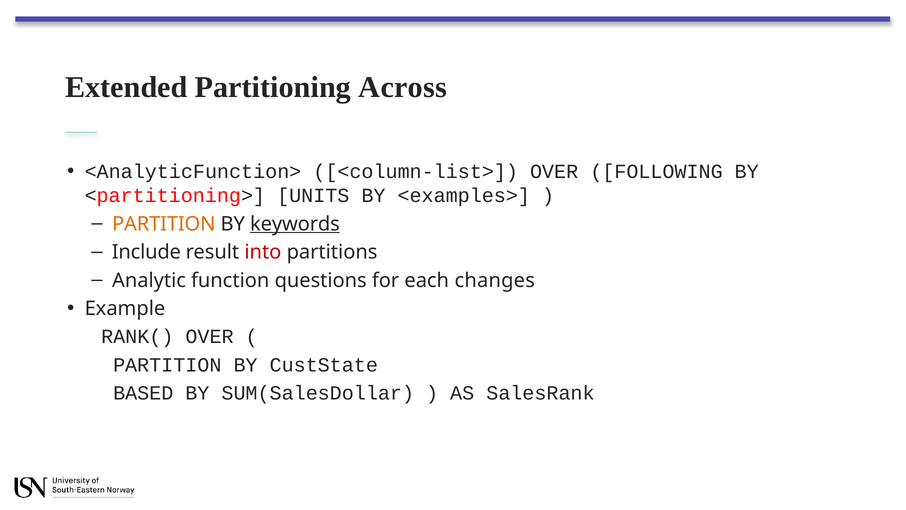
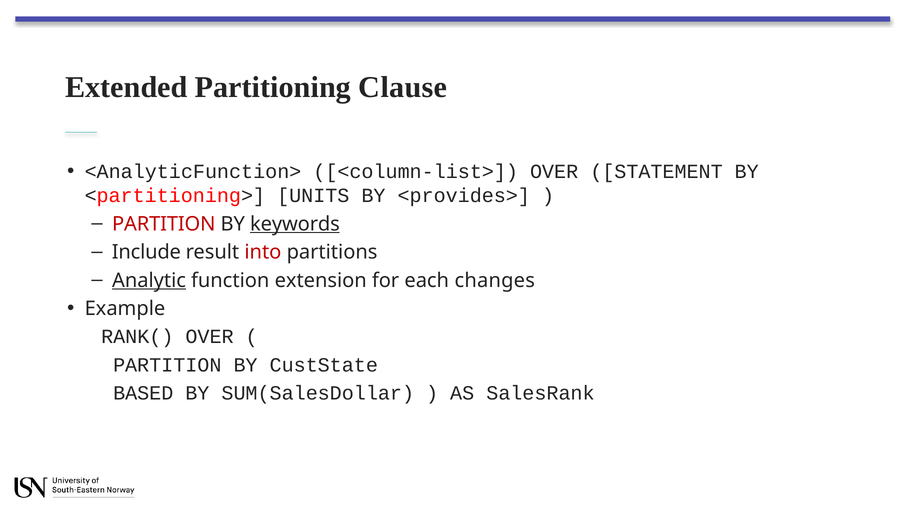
Across: Across -> Clause
FOLLOWING: FOLLOWING -> STATEMENT
<examples>: <examples> -> <provides>
PARTITION at (164, 224) colour: orange -> red
Analytic underline: none -> present
questions: questions -> extension
